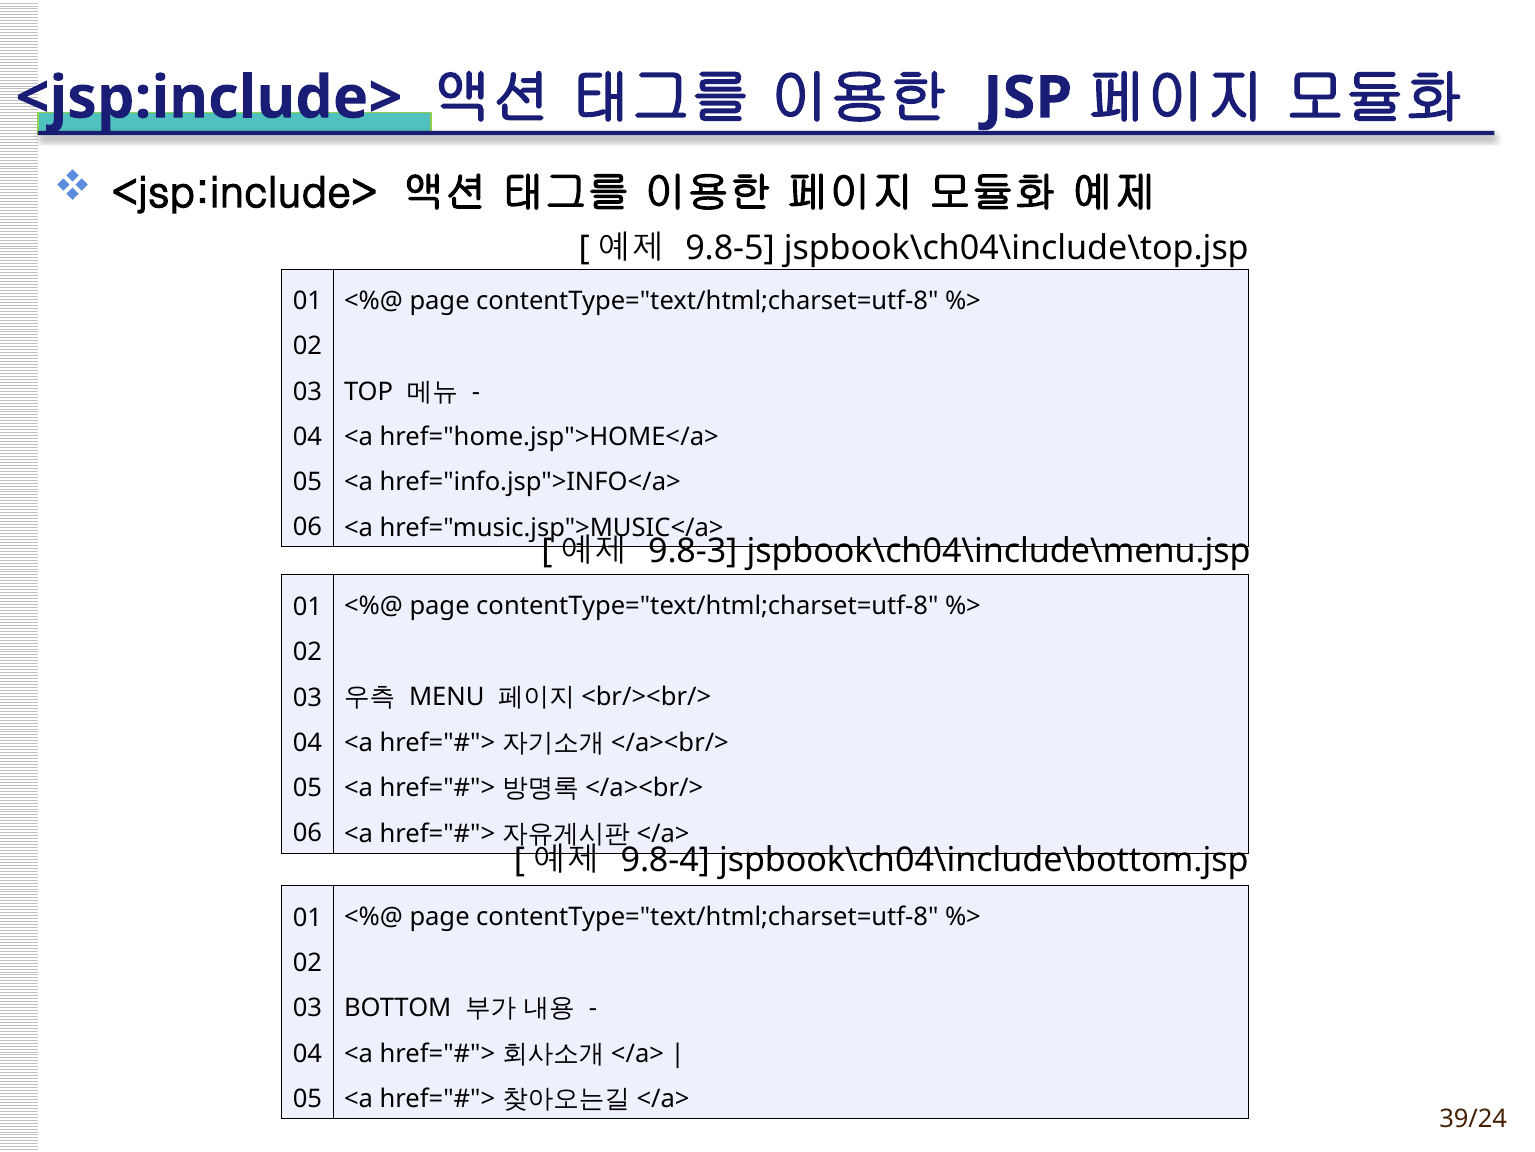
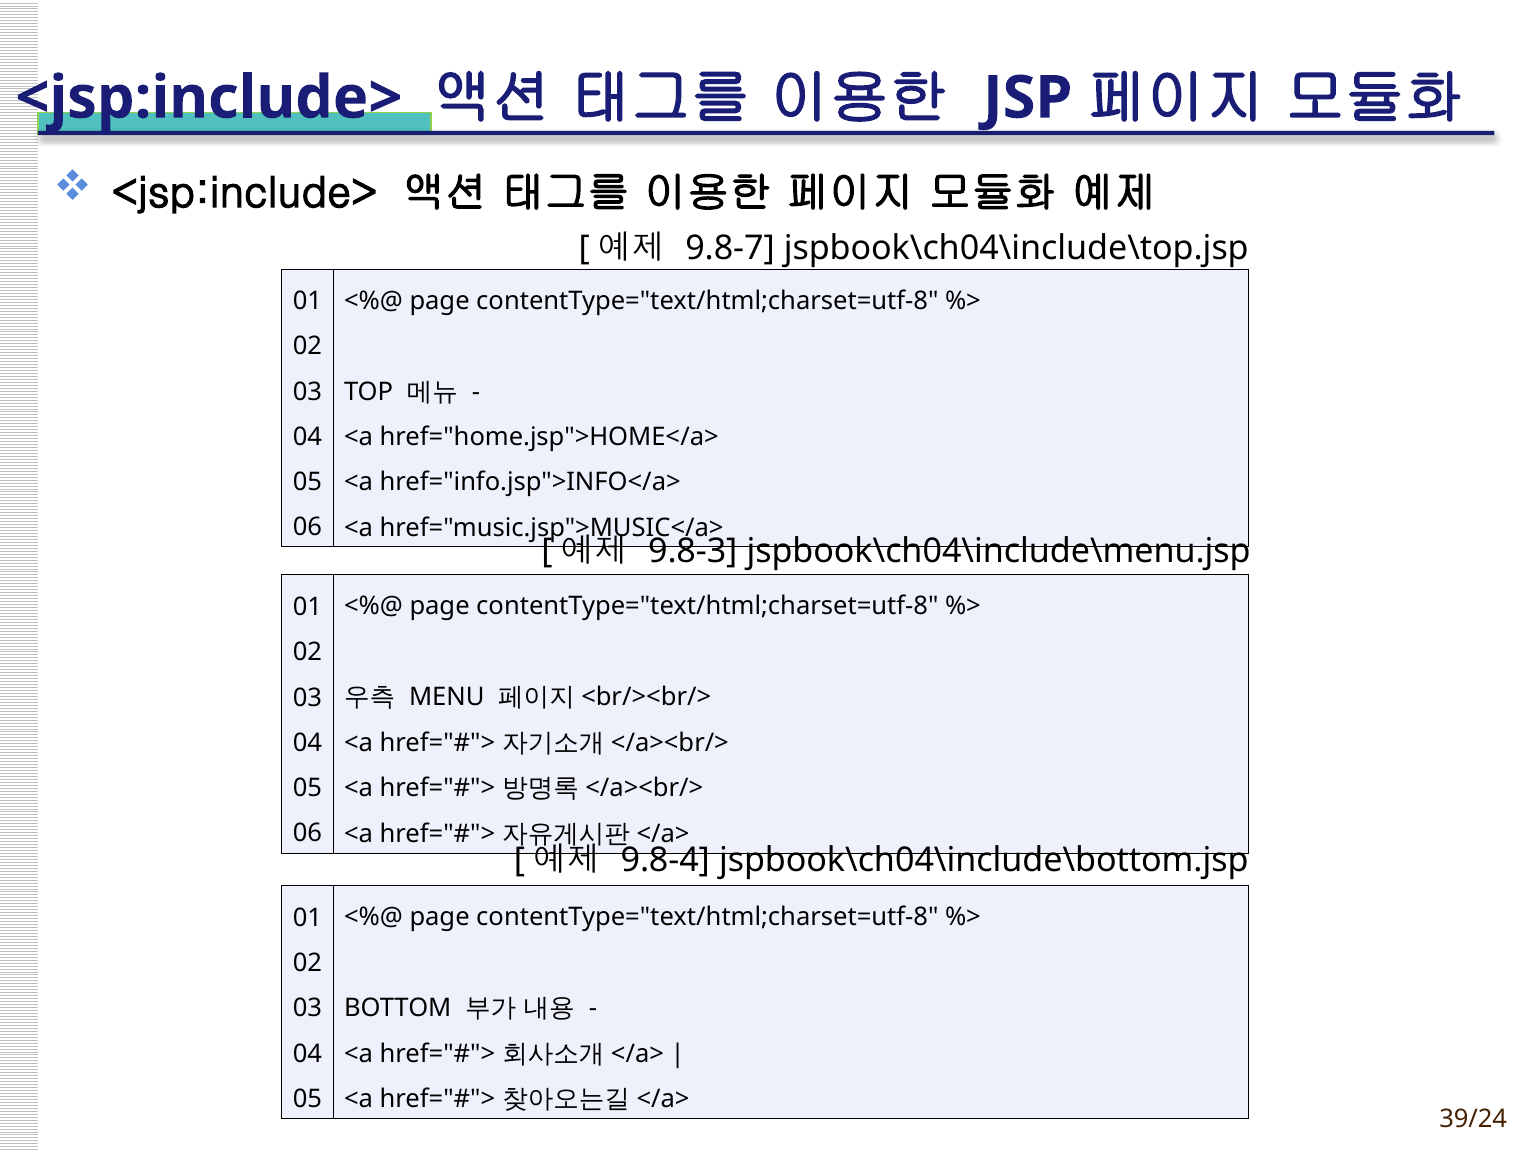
9.8-5: 9.8-5 -> 9.8-7
